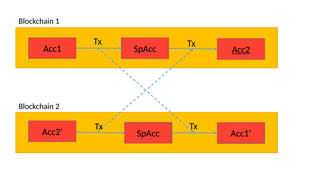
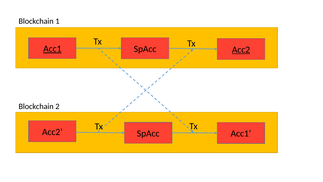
Acc1 at (52, 49) underline: none -> present
